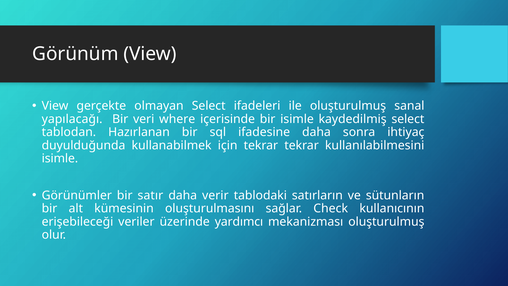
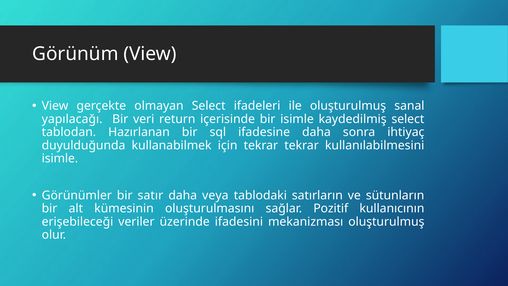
where: where -> return
verir: verir -> veya
Check: Check -> Pozitif
yardımcı: yardımcı -> ifadesini
